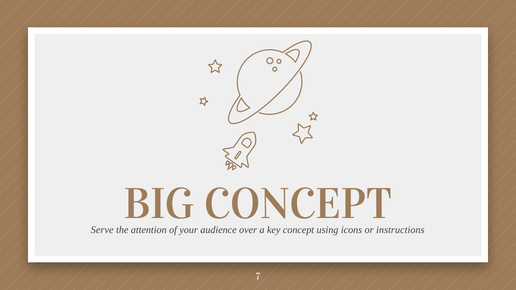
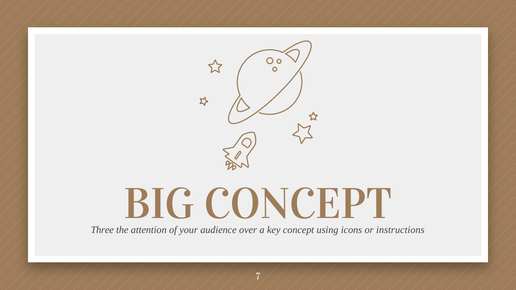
Serve: Serve -> Three
